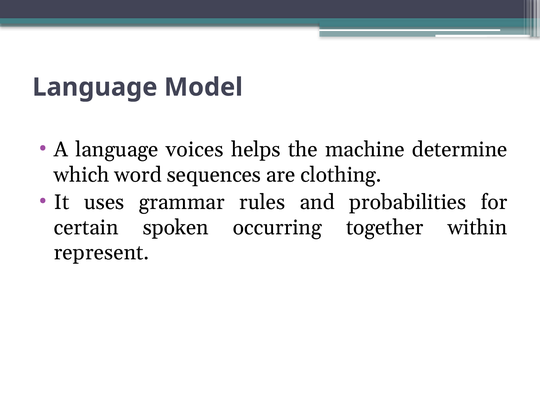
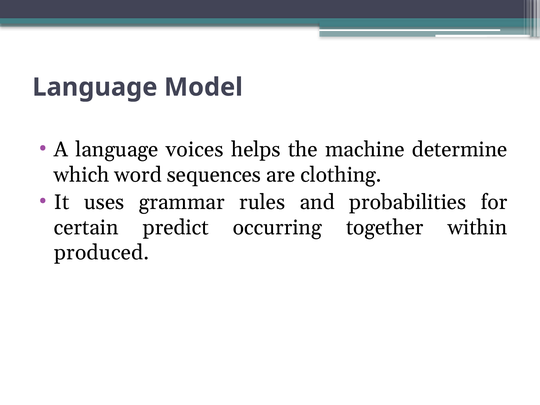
spoken: spoken -> predict
represent: represent -> produced
